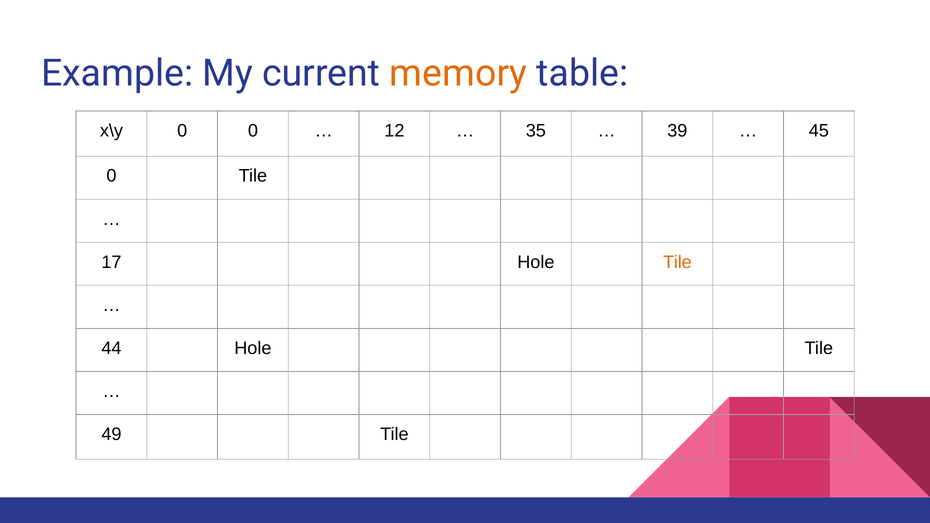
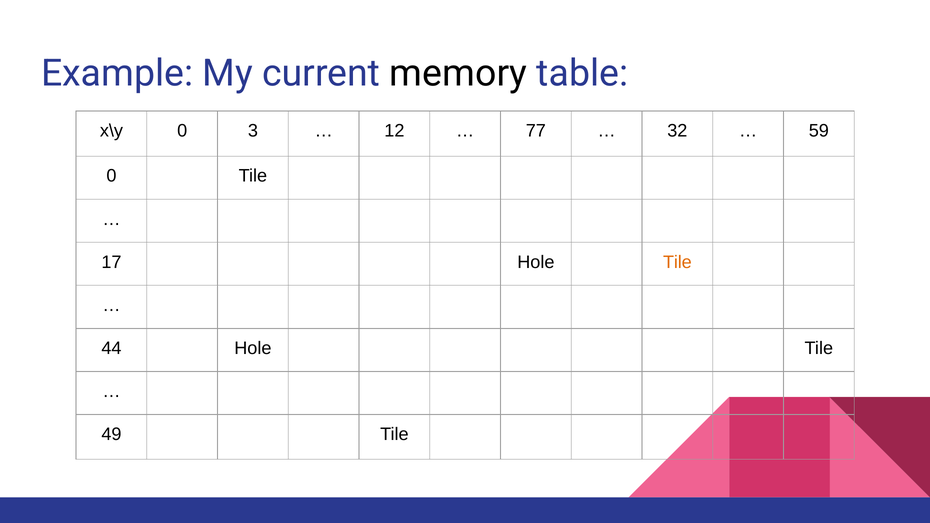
memory colour: orange -> black
0 0: 0 -> 3
35: 35 -> 77
39: 39 -> 32
45: 45 -> 59
